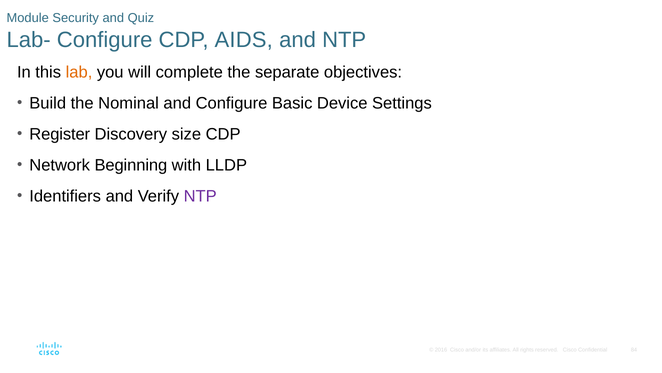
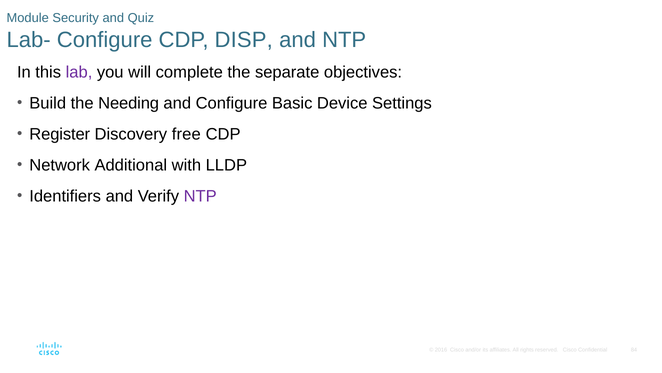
AIDS: AIDS -> DISP
lab colour: orange -> purple
Nominal: Nominal -> Needing
size: size -> free
Beginning: Beginning -> Additional
